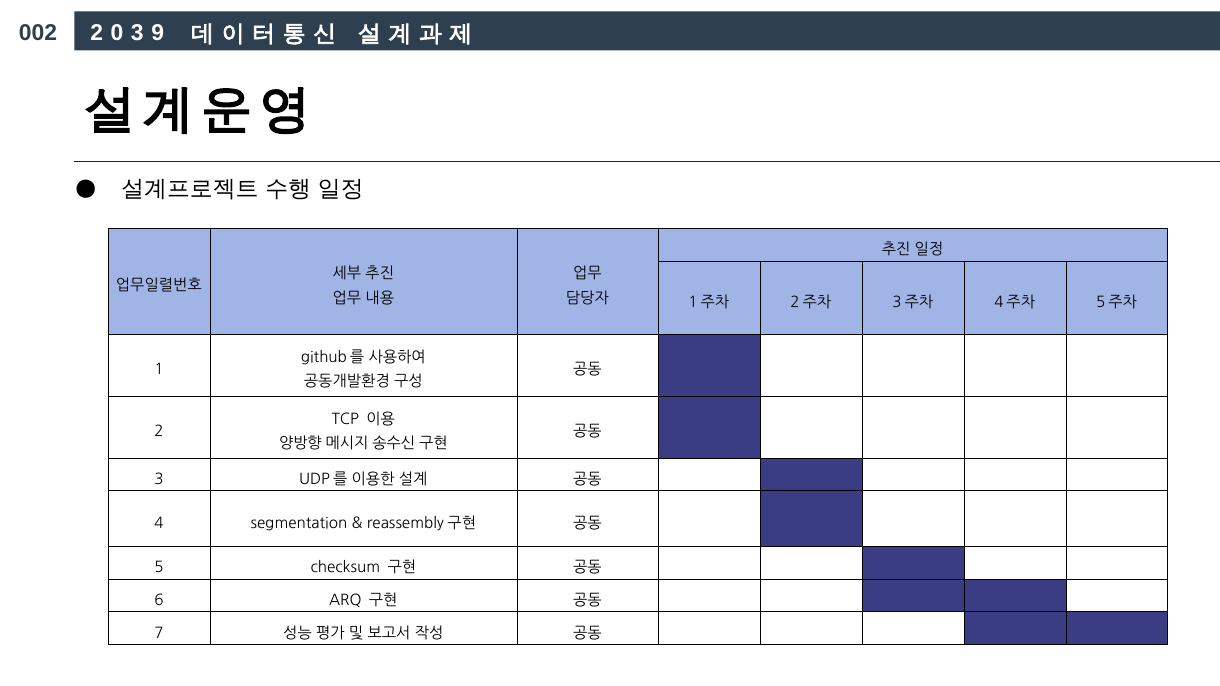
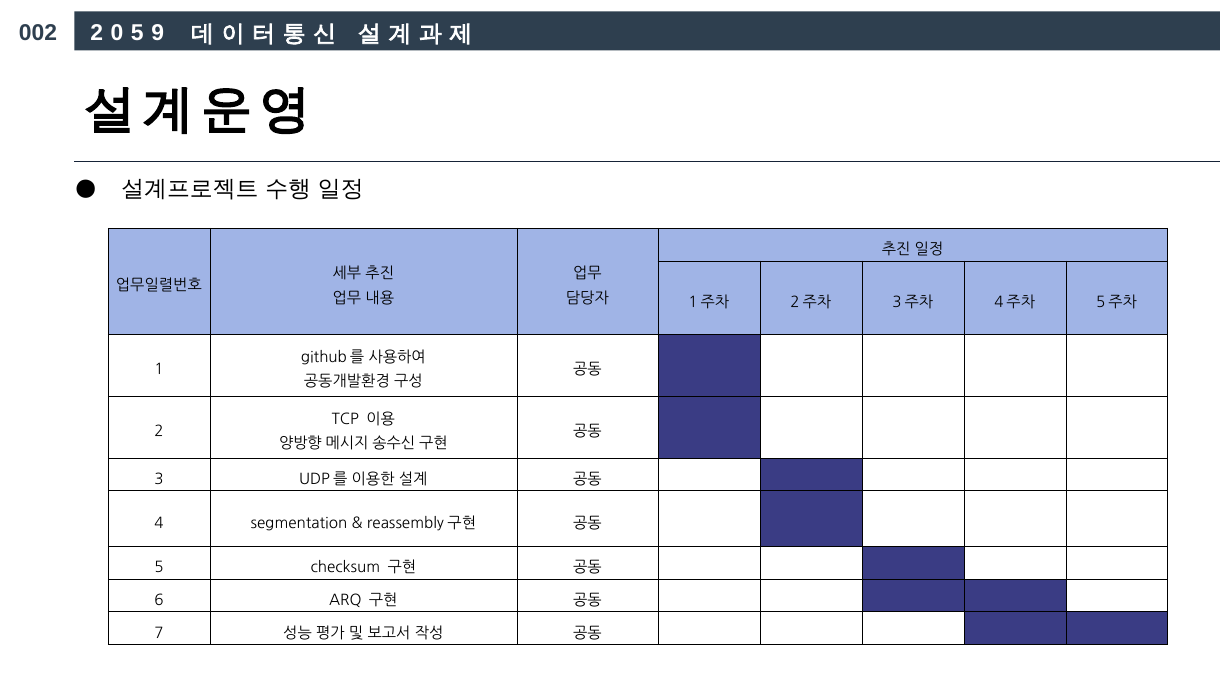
3 at (137, 33): 3 -> 5
